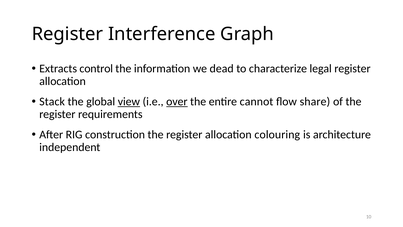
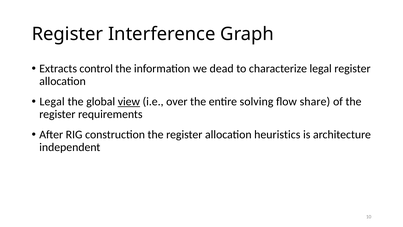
Stack at (52, 102): Stack -> Legal
over underline: present -> none
cannot: cannot -> solving
colouring: colouring -> heuristics
